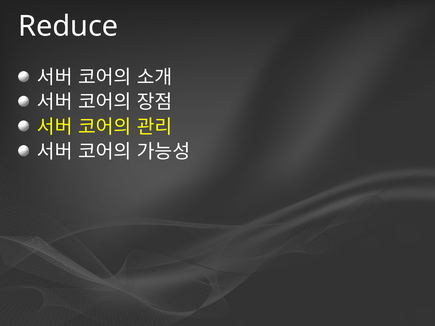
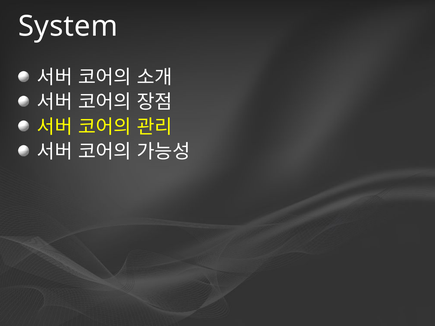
Reduce: Reduce -> System
